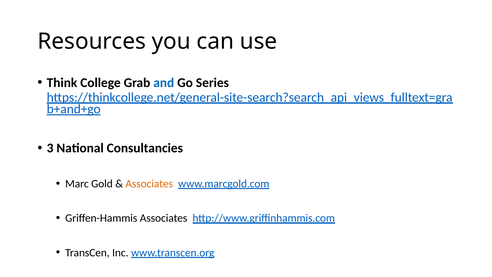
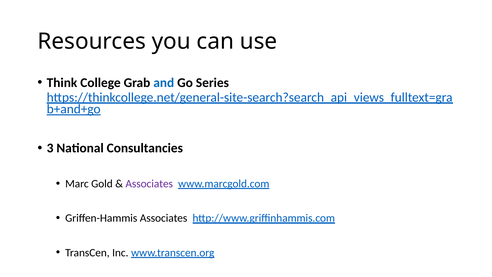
Associates at (149, 184) colour: orange -> purple
